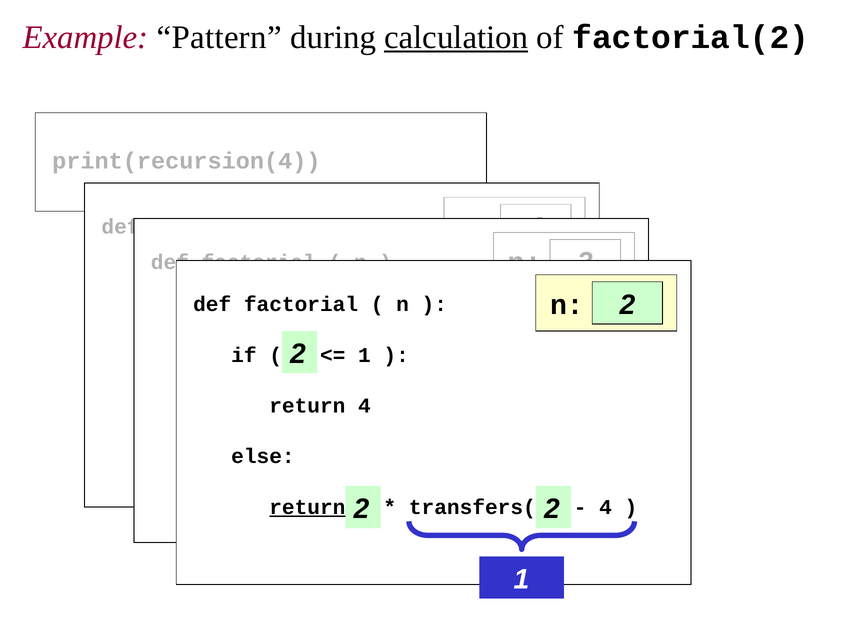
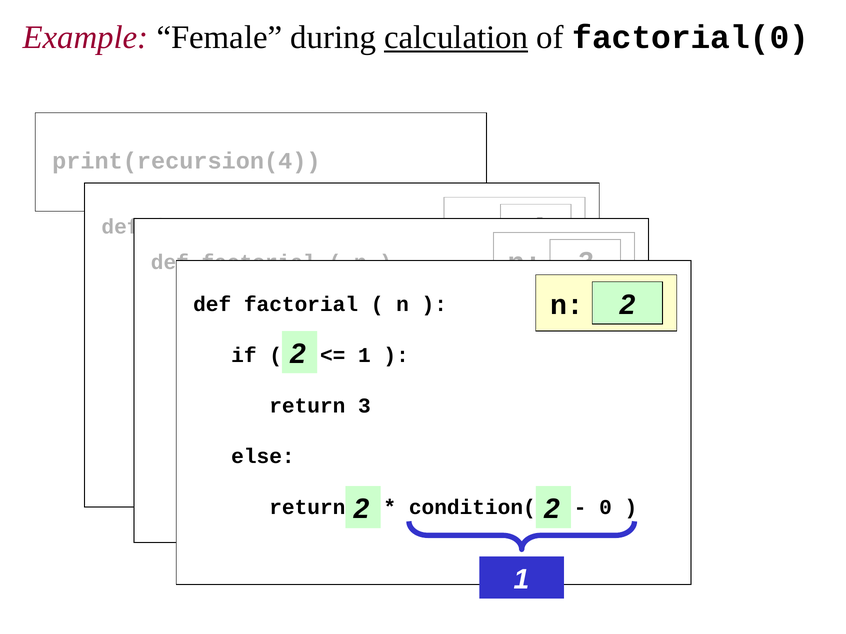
Pattern: Pattern -> Female
factorial(2: factorial(2 -> factorial(0
return 4: 4 -> 3
return at (307, 508) underline: present -> none
transfers(: transfers( -> condition(
4 at (606, 508): 4 -> 0
